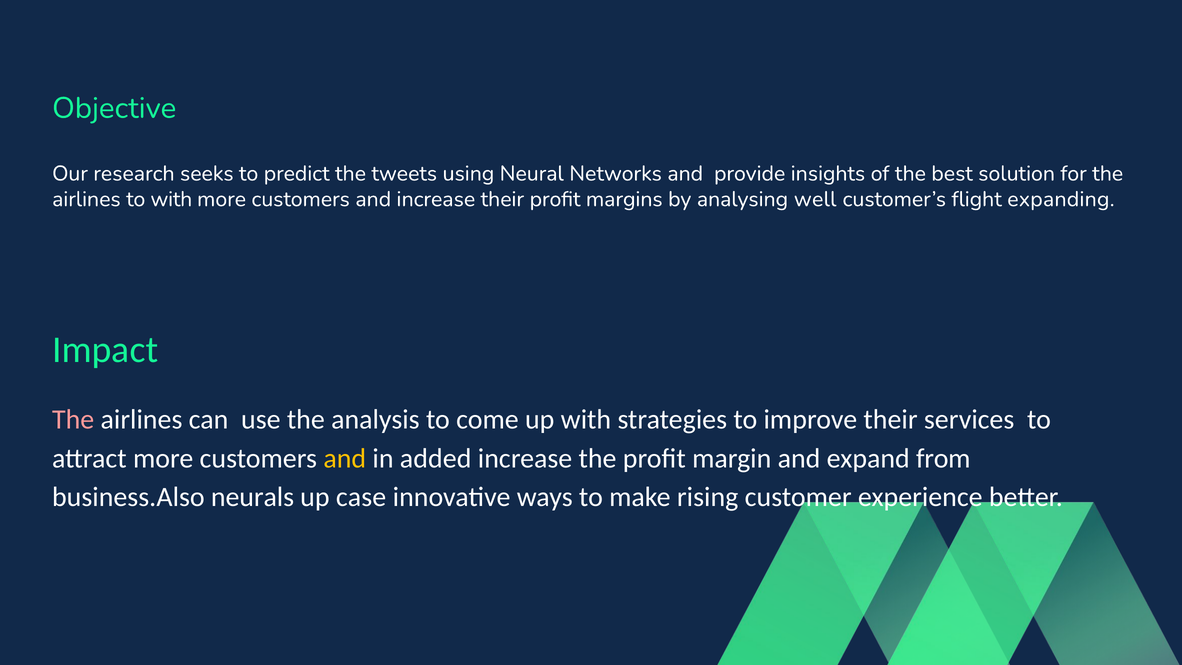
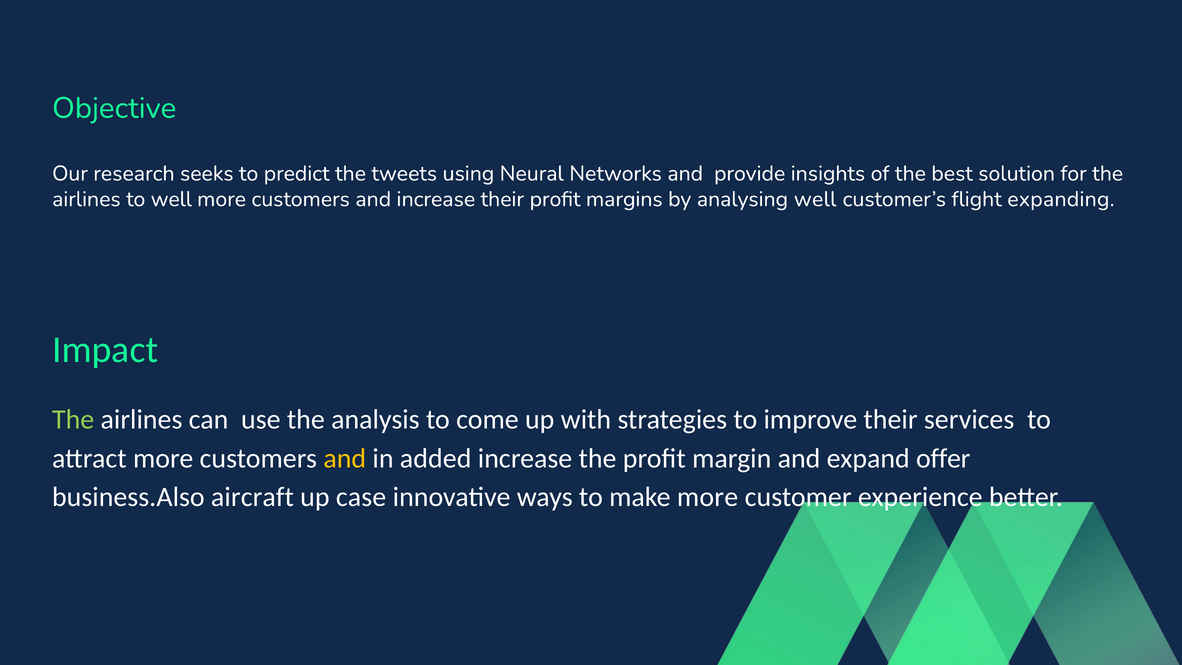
to with: with -> well
The at (73, 420) colour: pink -> light green
from: from -> offer
neurals: neurals -> aircraft
make rising: rising -> more
